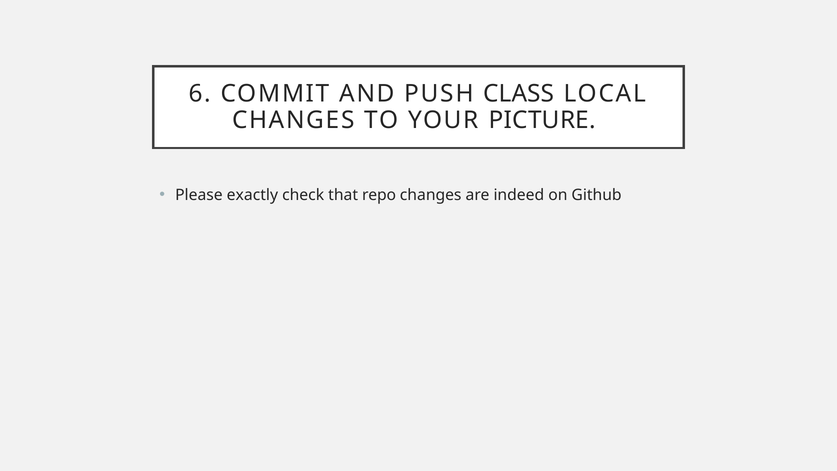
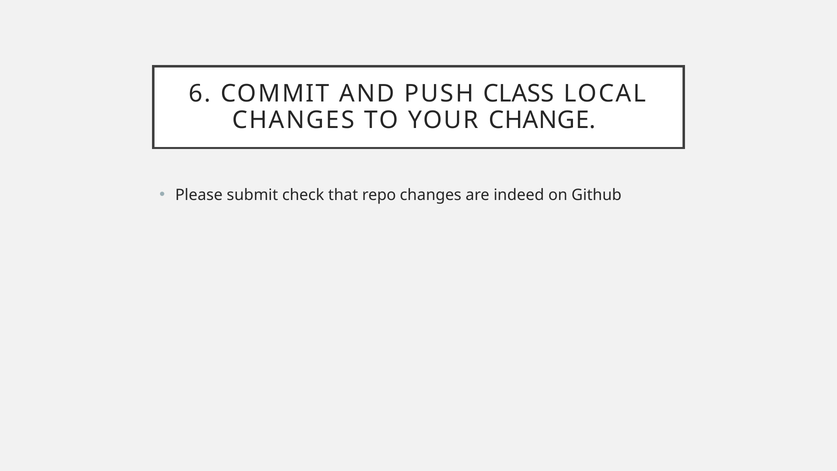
PICTURE: PICTURE -> CHANGE
exactly: exactly -> submit
